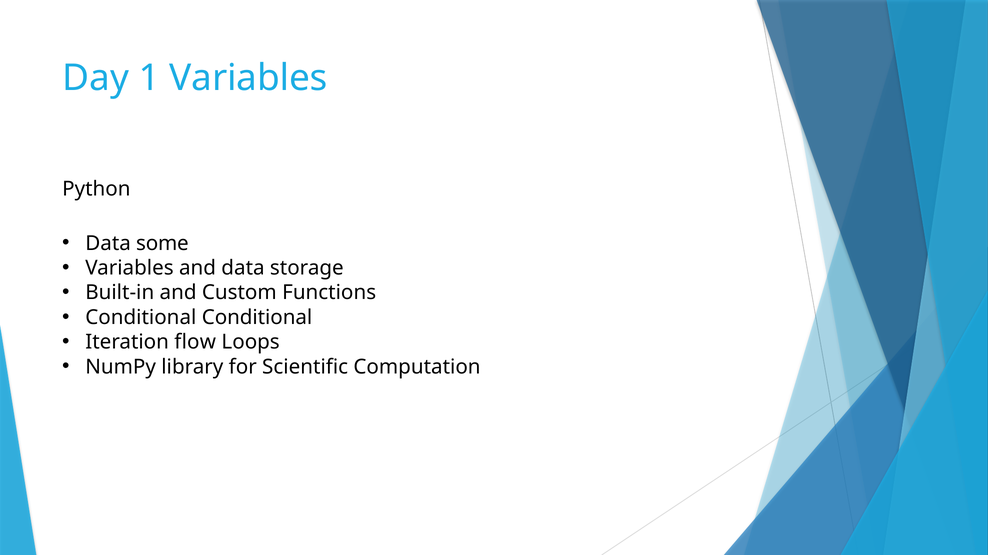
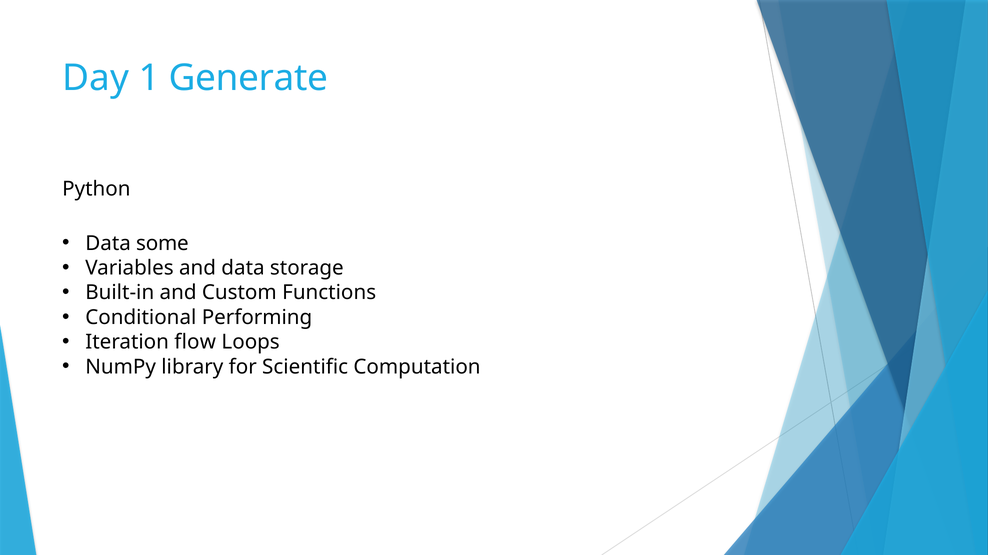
1 Variables: Variables -> Generate
Conditional Conditional: Conditional -> Performing
